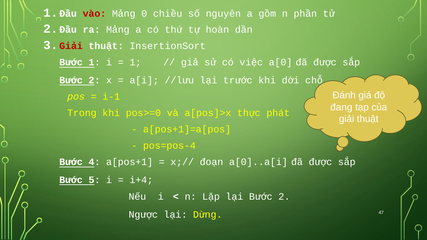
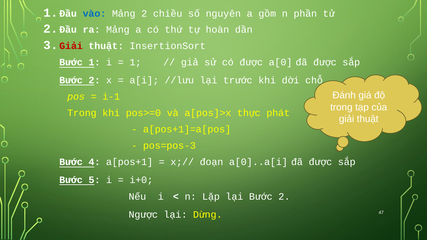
vào colour: red -> blue
Mảng 0: 0 -> 2
có việc: việc -> được
đang at (341, 107): đang -> trong
pos=pos-4: pos=pos-4 -> pos=pos-3
i+4: i+4 -> i+0
